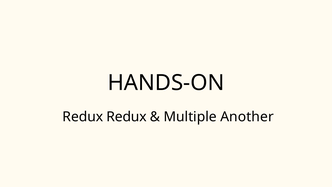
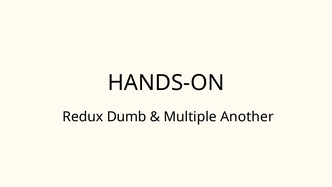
Redux Redux: Redux -> Dumb
